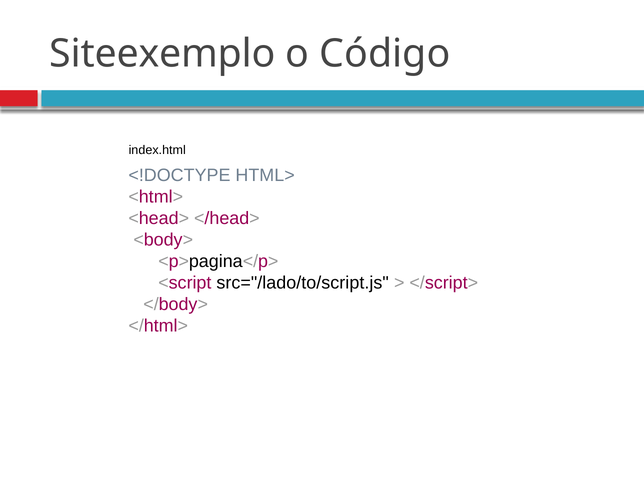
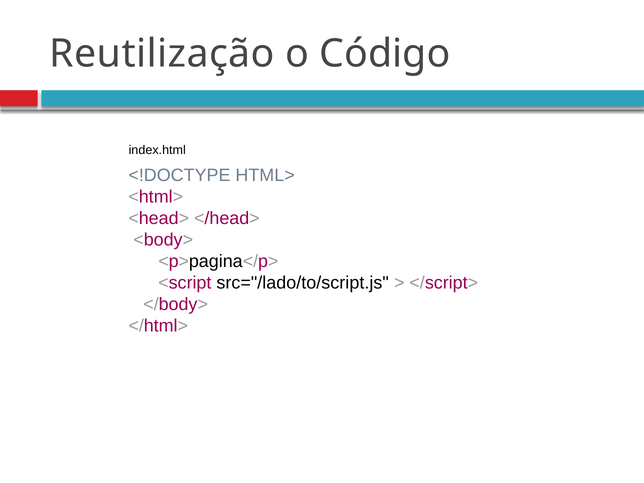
Siteexemplo: Siteexemplo -> Reutilização
